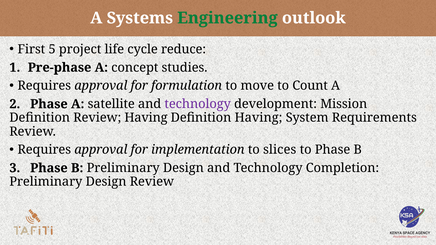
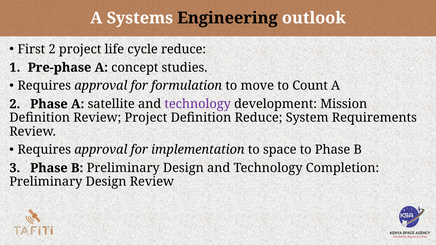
Engineering colour: green -> black
First 5: 5 -> 2
Review Having: Having -> Project
Definition Having: Having -> Reduce
slices: slices -> space
